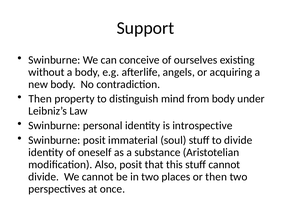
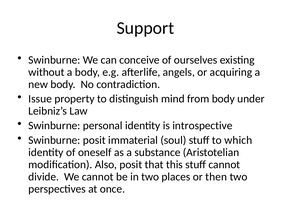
Then at (40, 99): Then -> Issue
to divide: divide -> which
